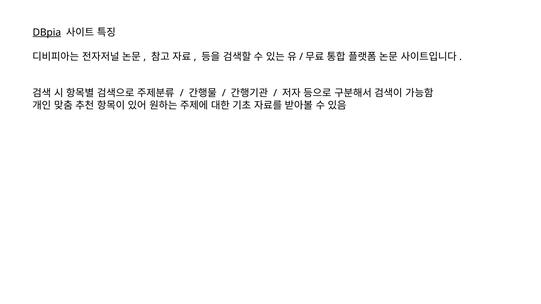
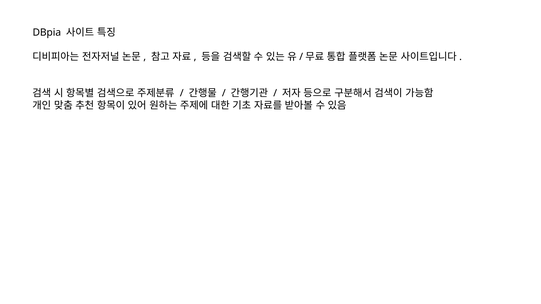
DBpia underline: present -> none
